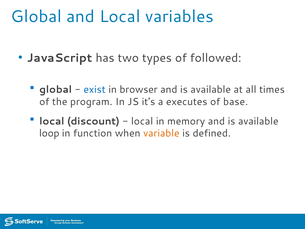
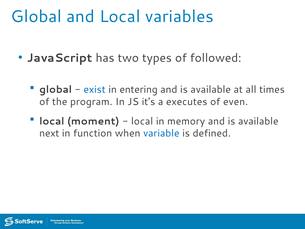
browser: browser -> entering
base: base -> even
discount: discount -> moment
loop: loop -> next
variable colour: orange -> blue
